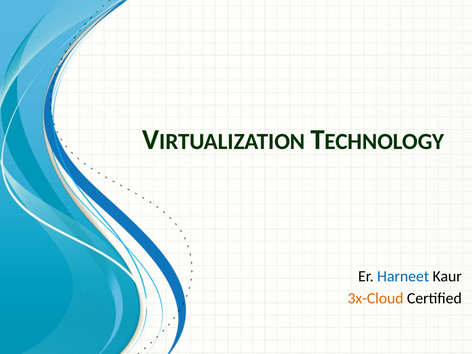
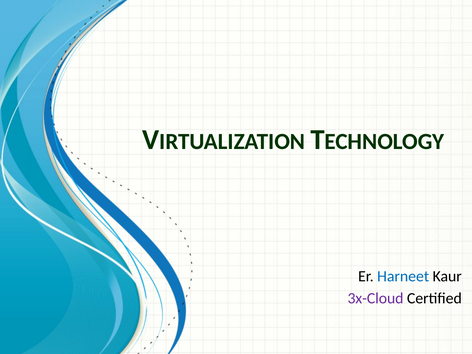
3x-Cloud colour: orange -> purple
